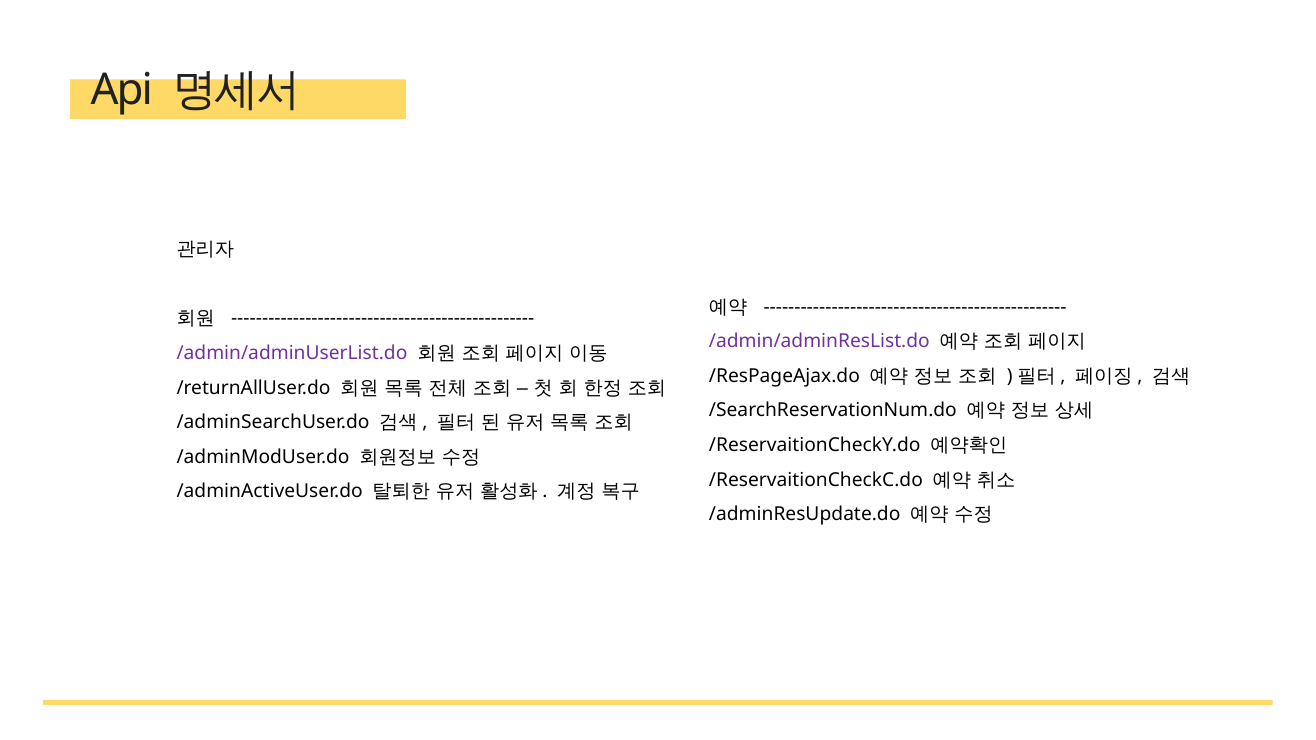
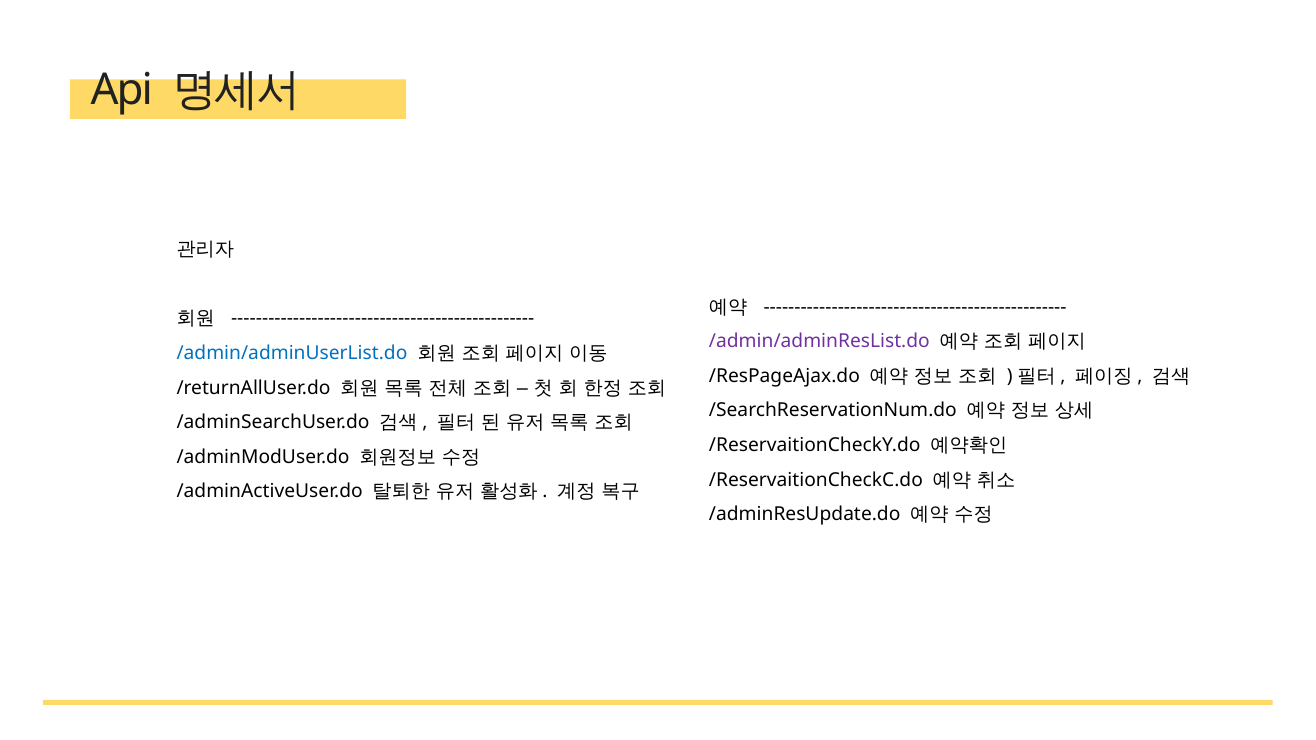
/admin/adminUserList.do colour: purple -> blue
